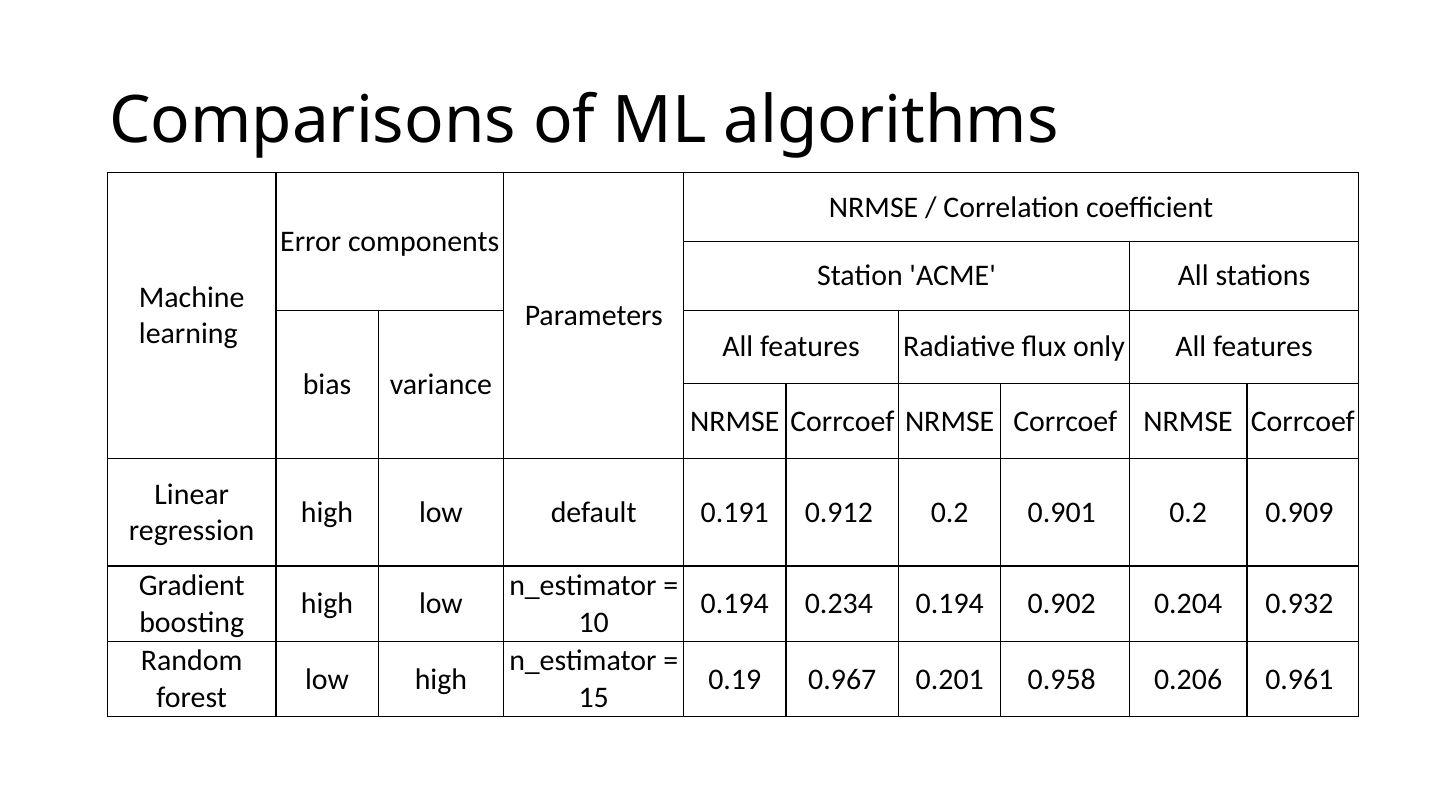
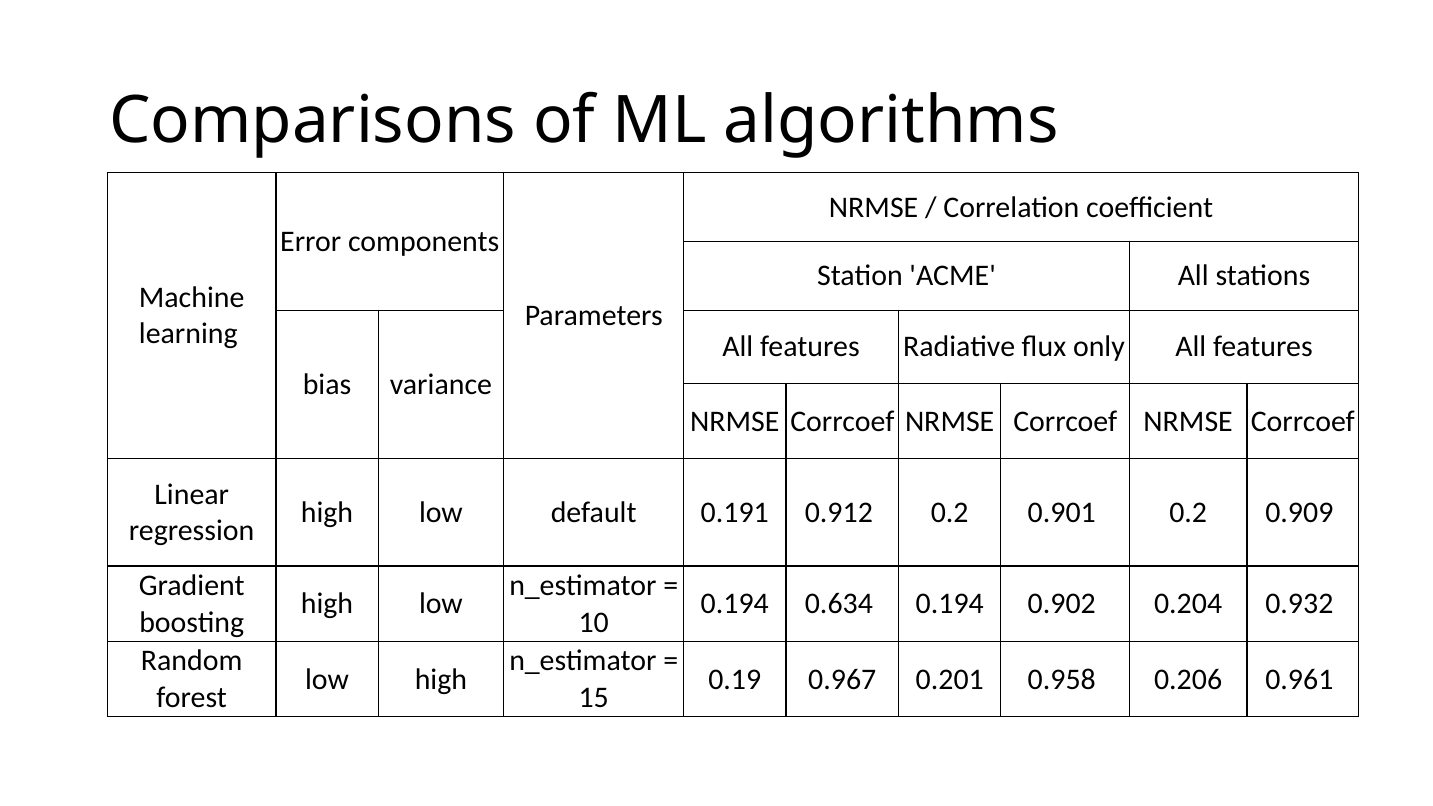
0.234: 0.234 -> 0.634
